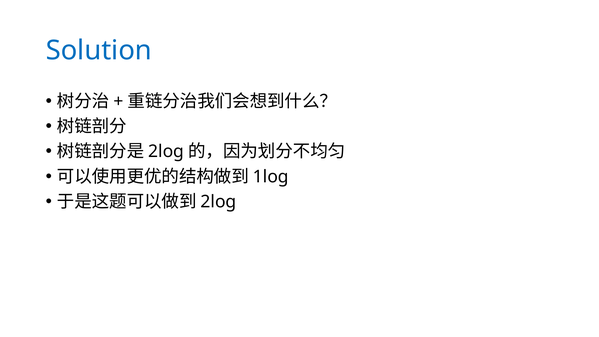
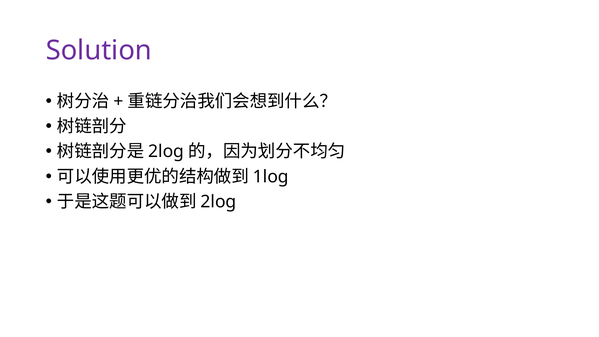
Solution colour: blue -> purple
